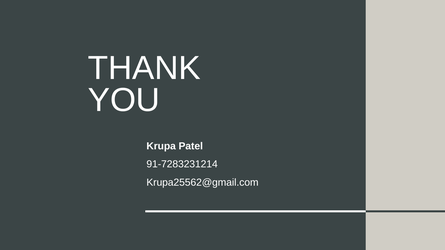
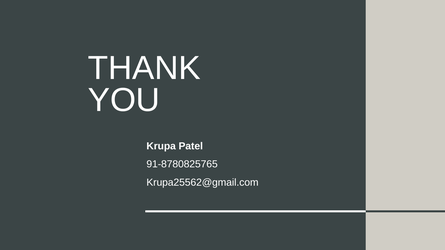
91-7283231214: 91-7283231214 -> 91-8780825765
